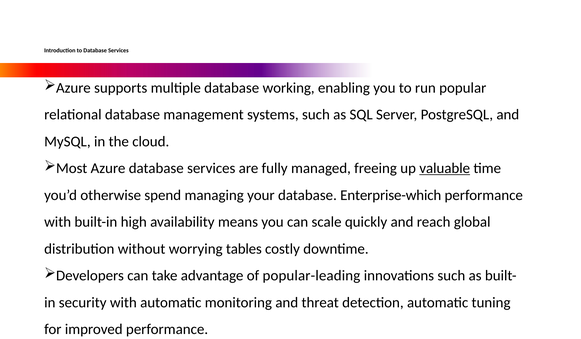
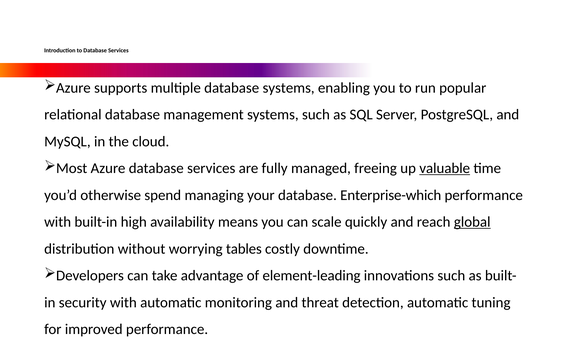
database working: working -> systems
global underline: none -> present
popular-leading: popular-leading -> element-leading
